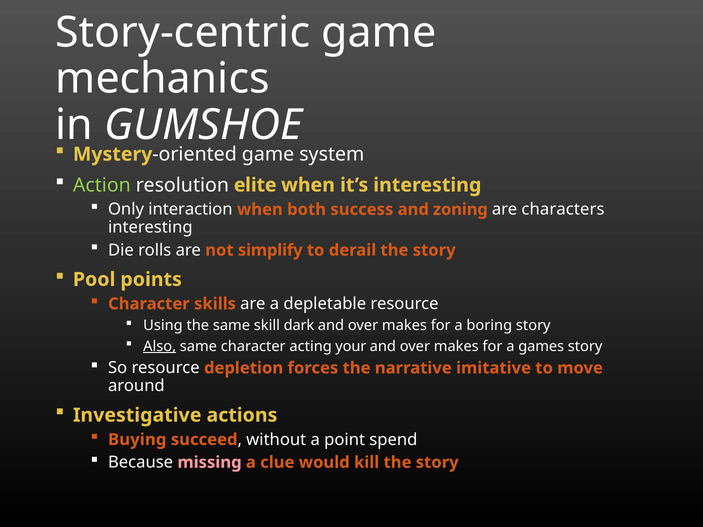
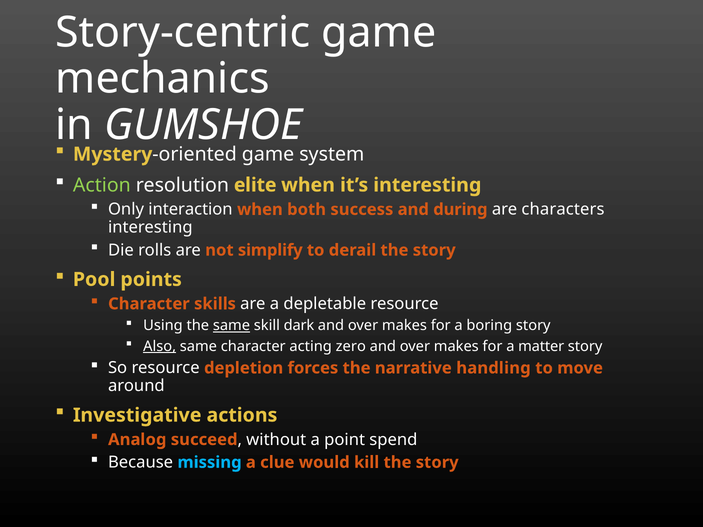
zoning: zoning -> during
same at (231, 326) underline: none -> present
your: your -> zero
games: games -> matter
imitative: imitative -> handling
Buying: Buying -> Analog
missing colour: pink -> light blue
